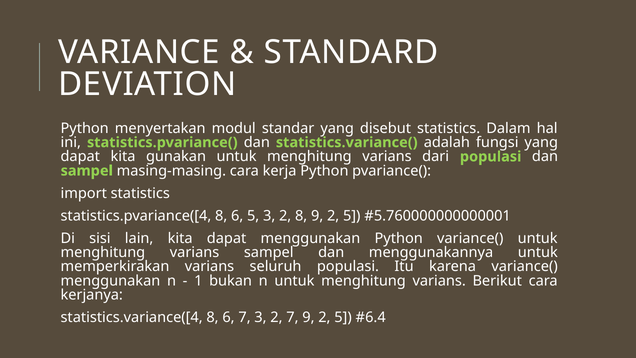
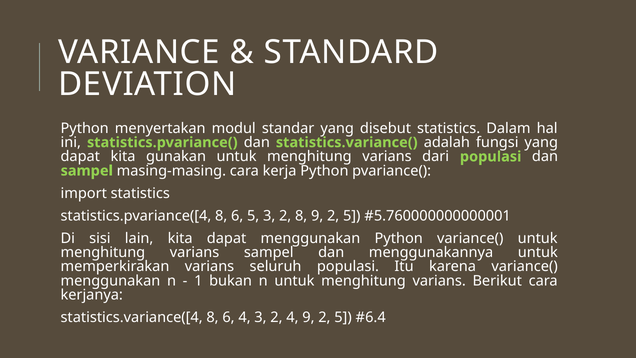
6 7: 7 -> 4
2 7: 7 -> 4
